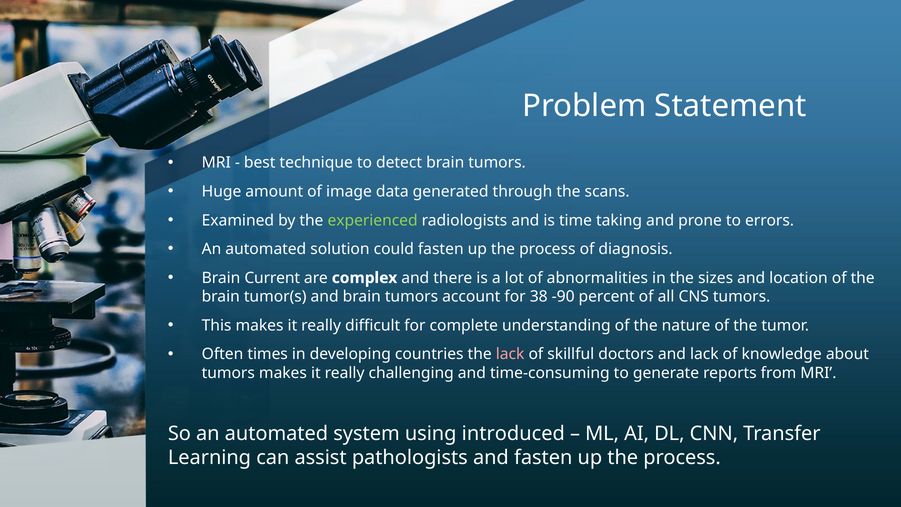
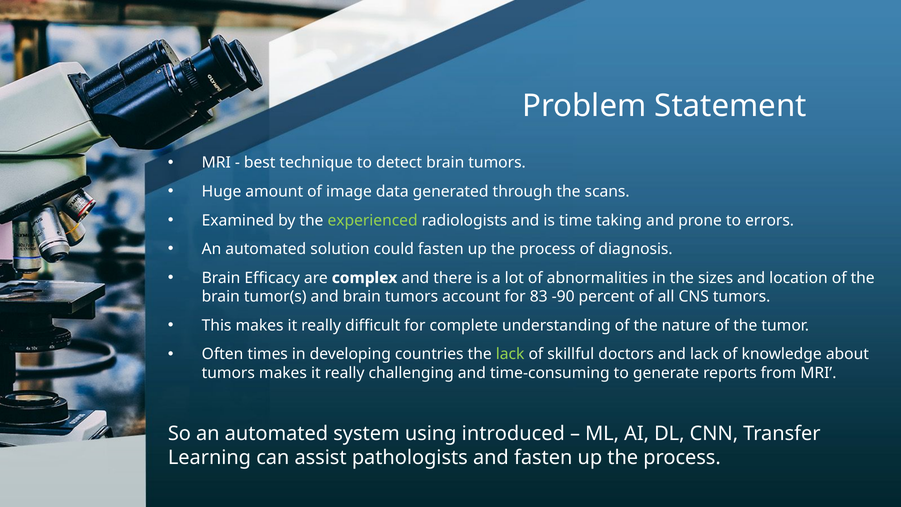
Current: Current -> Efficacy
38: 38 -> 83
lack at (510, 354) colour: pink -> light green
